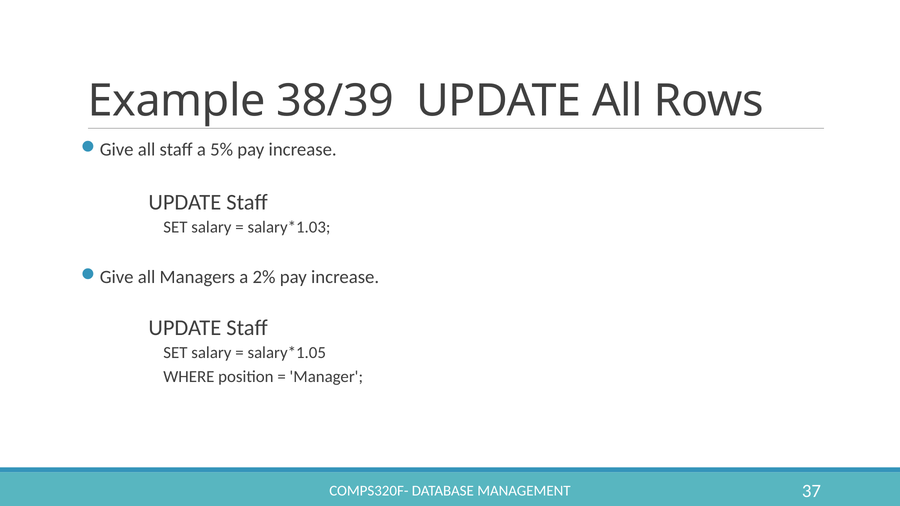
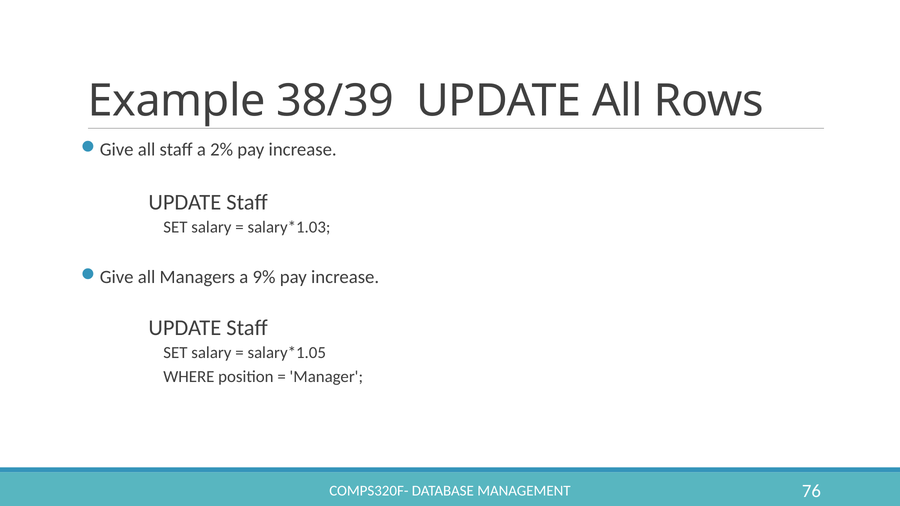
5%: 5% -> 2%
2%: 2% -> 9%
37: 37 -> 76
